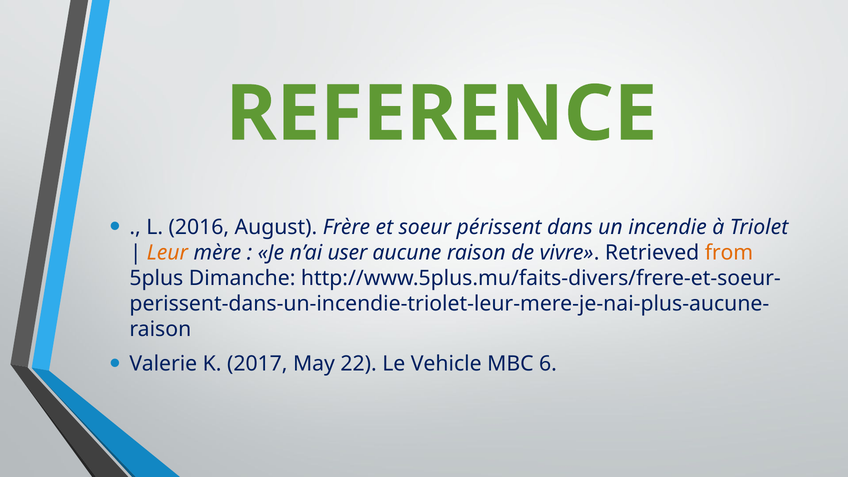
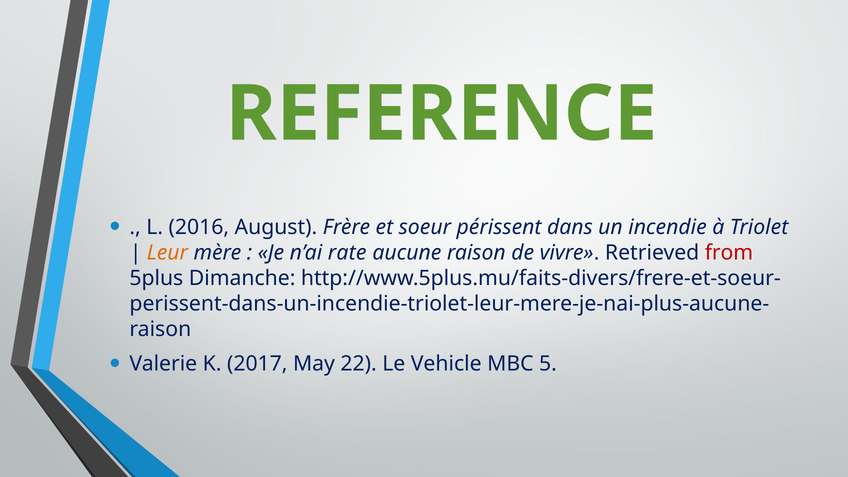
user: user -> rate
from colour: orange -> red
6: 6 -> 5
